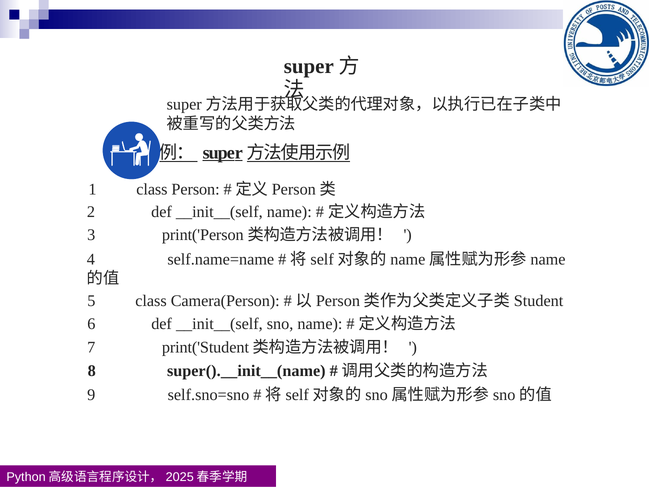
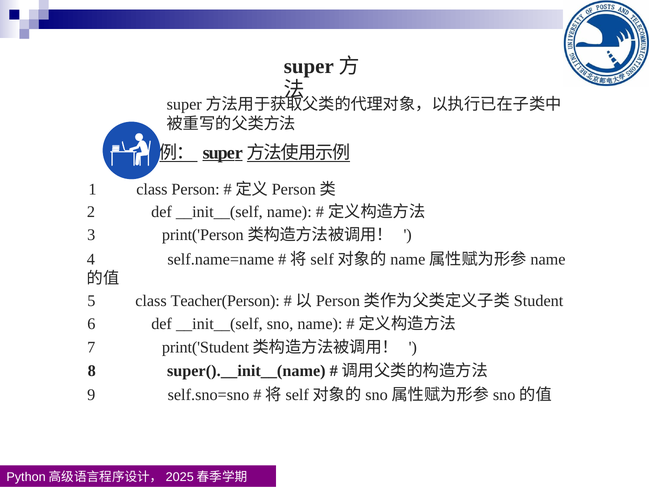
Camera(Person: Camera(Person -> Teacher(Person
